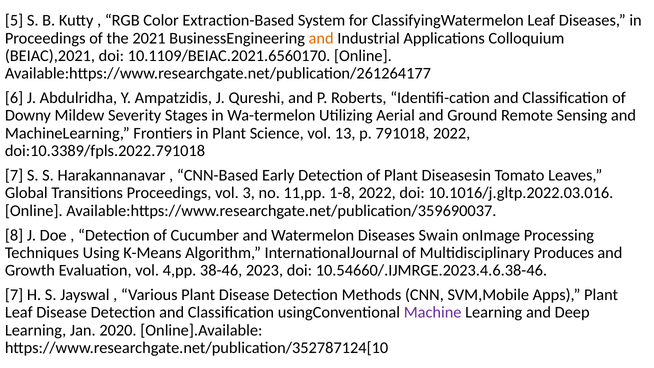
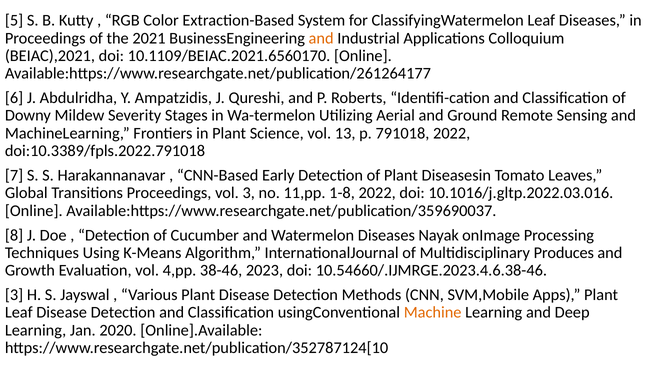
Swain: Swain -> Nayak
7 at (14, 295): 7 -> 3
Machine colour: purple -> orange
